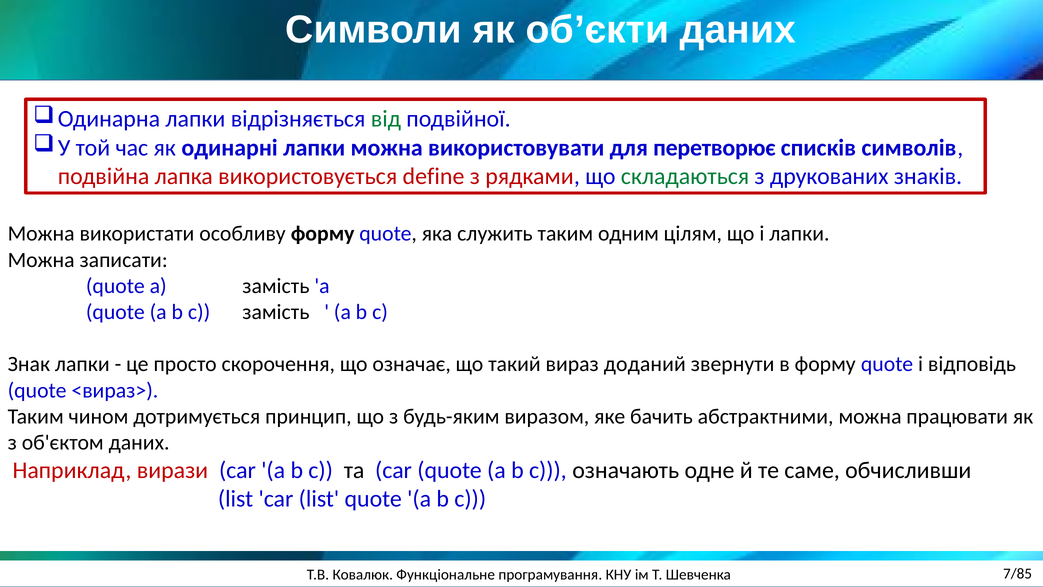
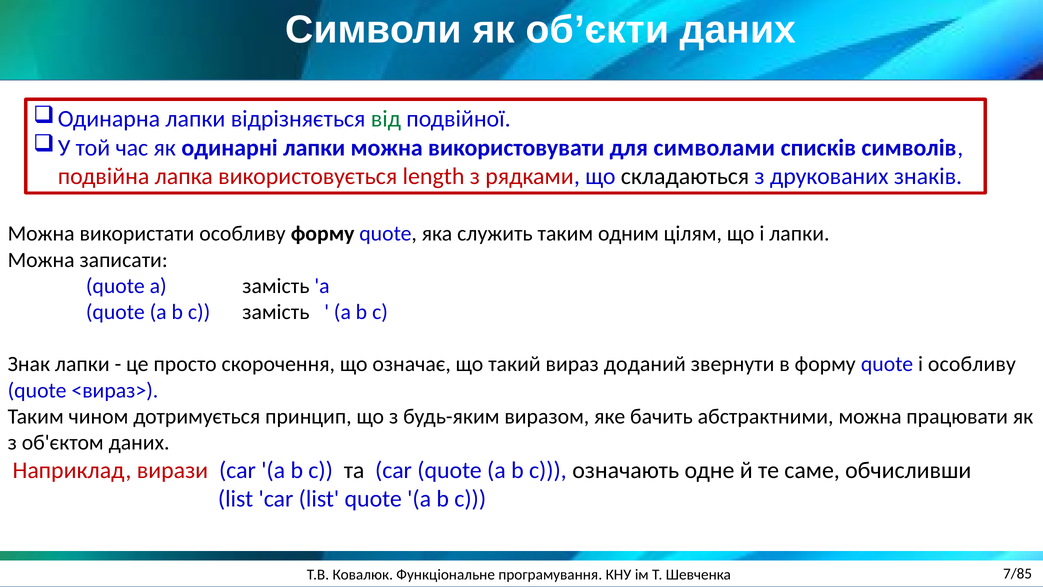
перетворює: перетворює -> символами
define: define -> length
складаються colour: green -> black
і відповідь: відповідь -> особливу
